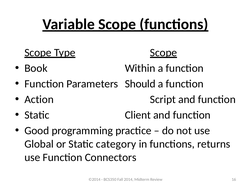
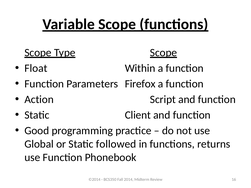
Book: Book -> Float
Should: Should -> Firefox
category: category -> followed
Connectors: Connectors -> Phonebook
